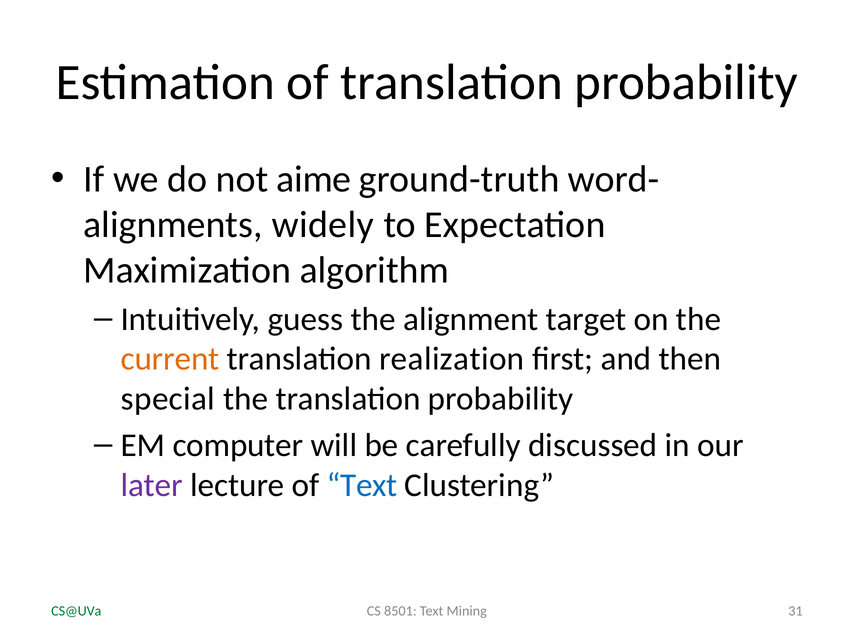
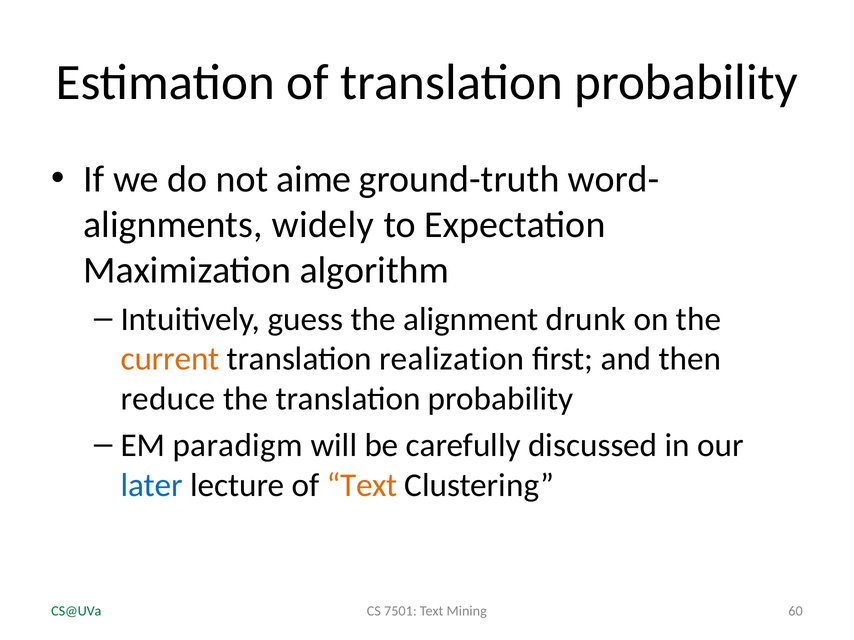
target: target -> drunk
special: special -> reduce
computer: computer -> paradigm
later colour: purple -> blue
Text at (362, 485) colour: blue -> orange
8501: 8501 -> 7501
31: 31 -> 60
